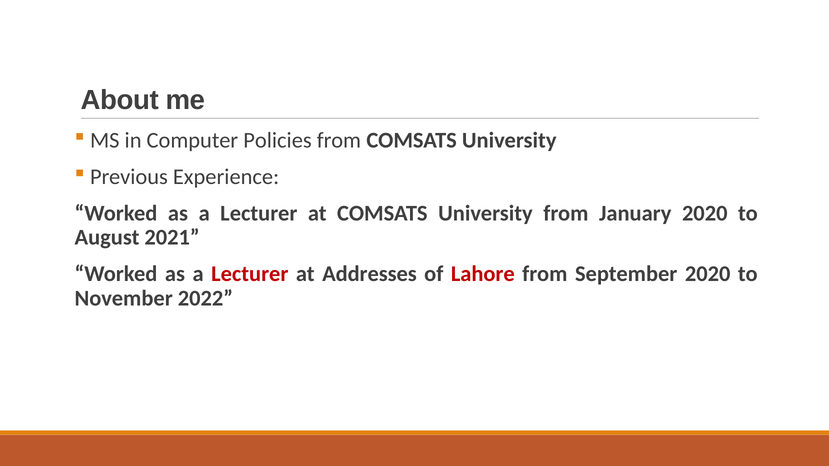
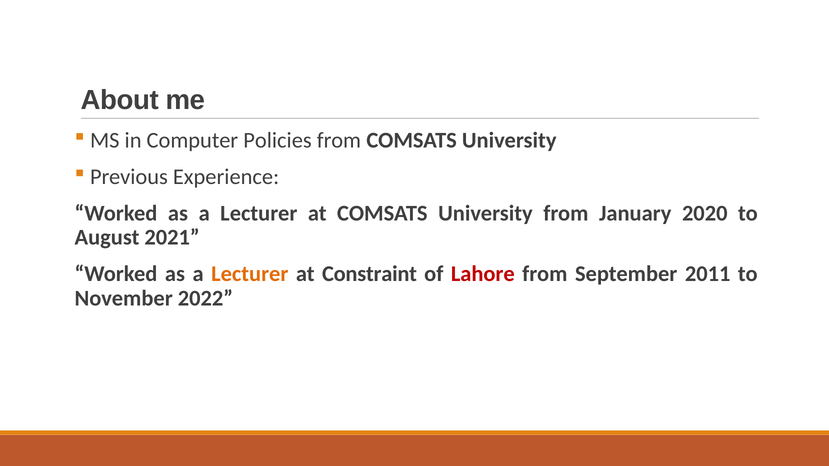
Lecturer at (250, 274) colour: red -> orange
Addresses: Addresses -> Constraint
September 2020: 2020 -> 2011
